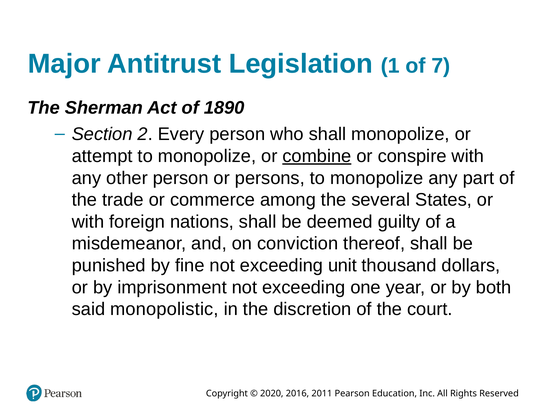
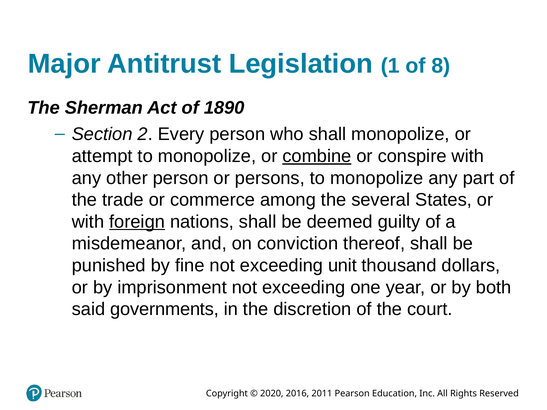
7: 7 -> 8
foreign underline: none -> present
monopolistic: monopolistic -> governments
